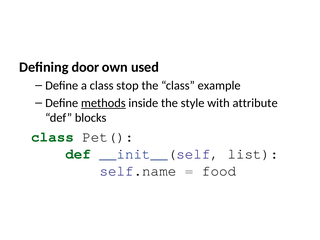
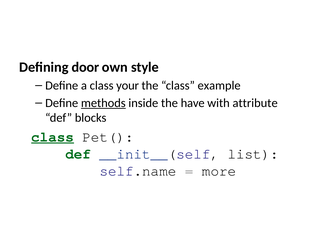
used: used -> style
stop: stop -> your
style: style -> have
class at (53, 137) underline: none -> present
food: food -> more
